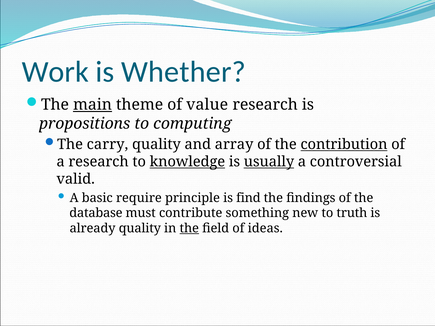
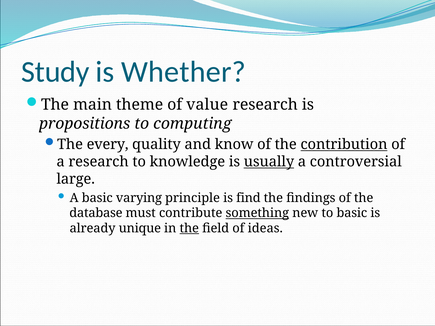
Work: Work -> Study
main underline: present -> none
carry: carry -> every
array: array -> know
knowledge underline: present -> none
valid: valid -> large
require: require -> varying
something underline: none -> present
to truth: truth -> basic
already quality: quality -> unique
